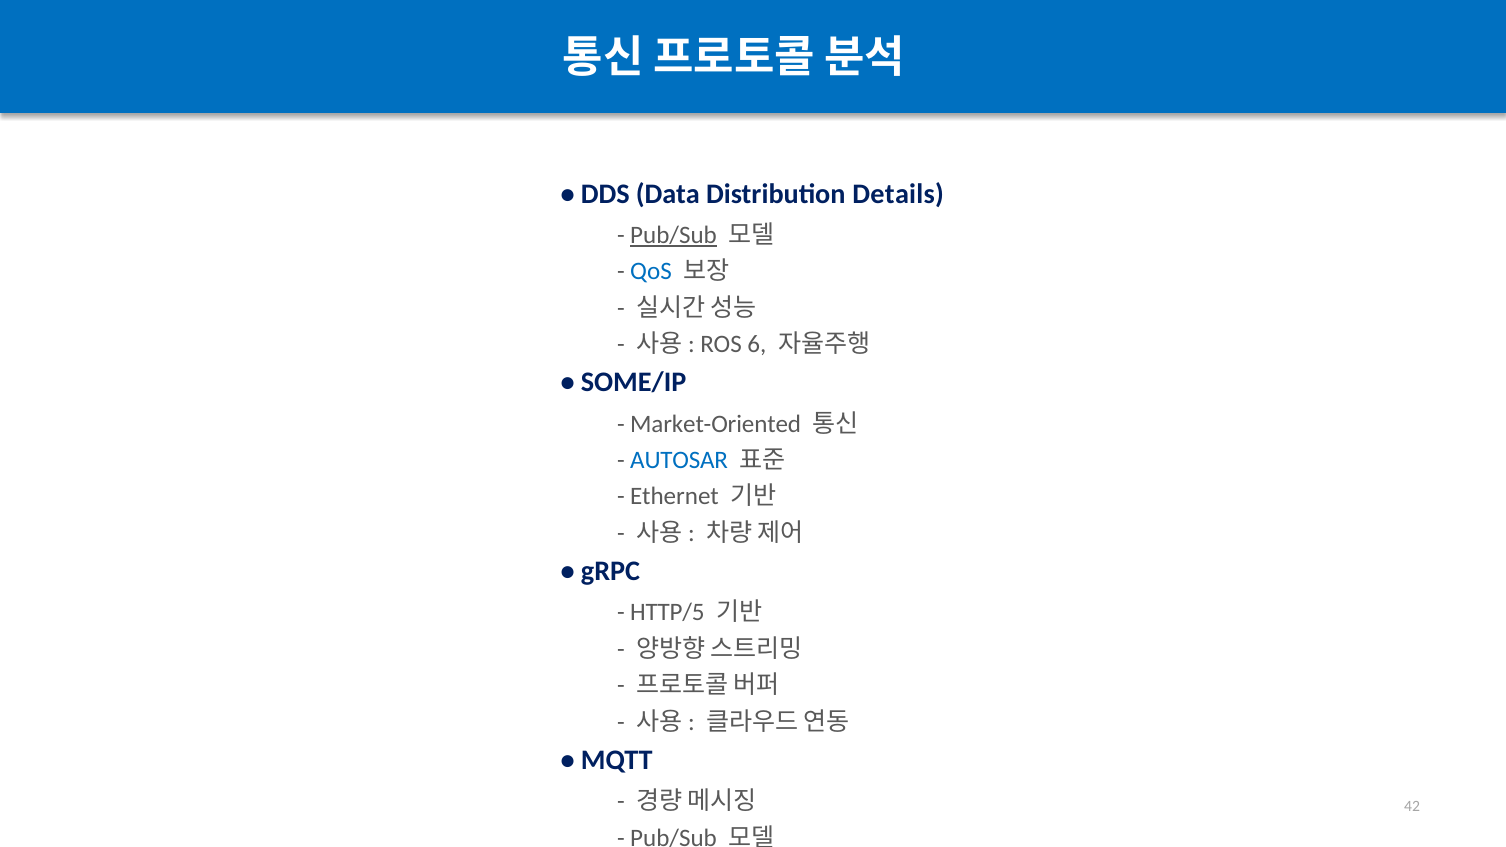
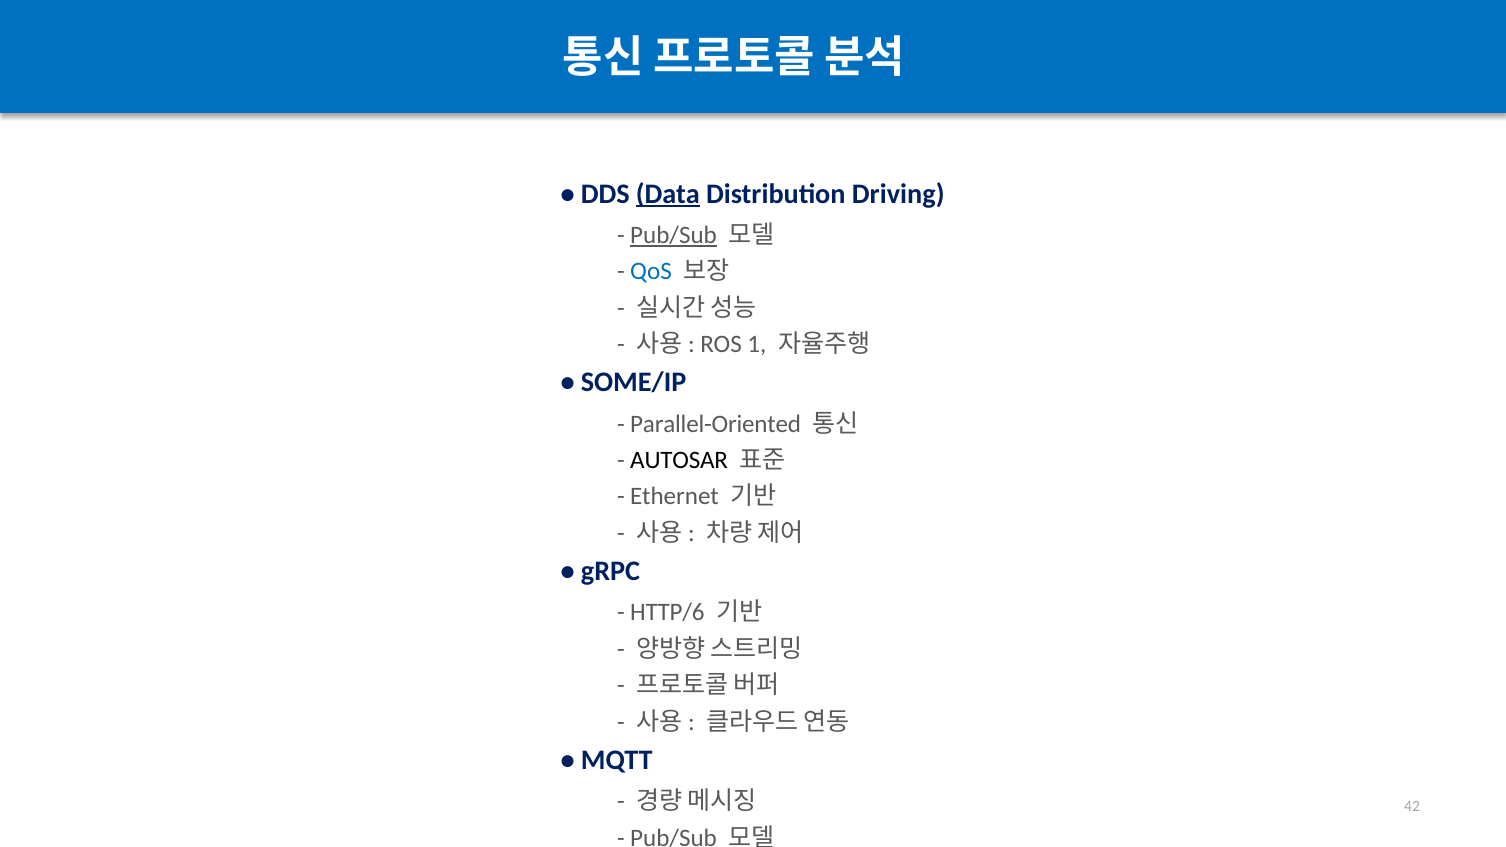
Data underline: none -> present
Details: Details -> Driving
6: 6 -> 1
Market-Oriented: Market-Oriented -> Parallel-Oriented
AUTOSAR colour: blue -> black
HTTP/5: HTTP/5 -> HTTP/6
